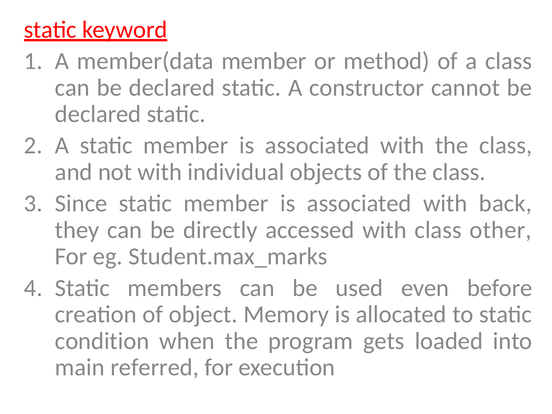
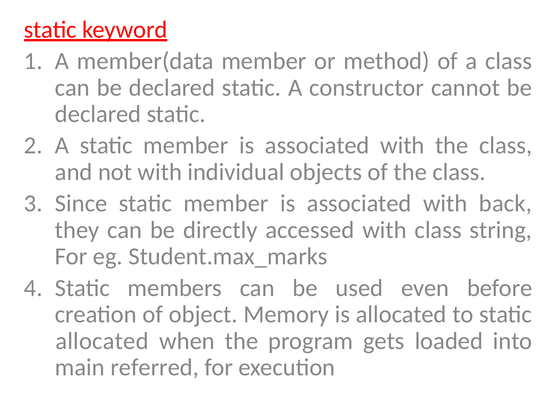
other: other -> string
condition at (102, 341): condition -> allocated
